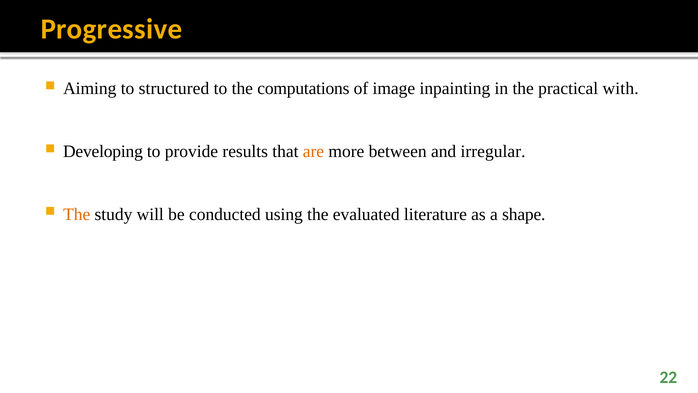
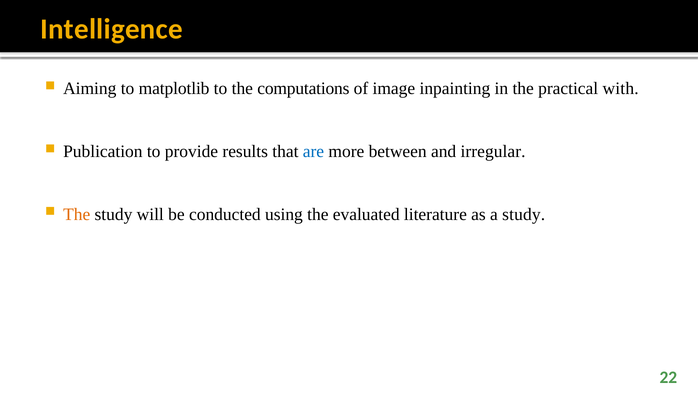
Progressive: Progressive -> Intelligence
structured: structured -> matplotlib
Developing: Developing -> Publication
are colour: orange -> blue
a shape: shape -> study
